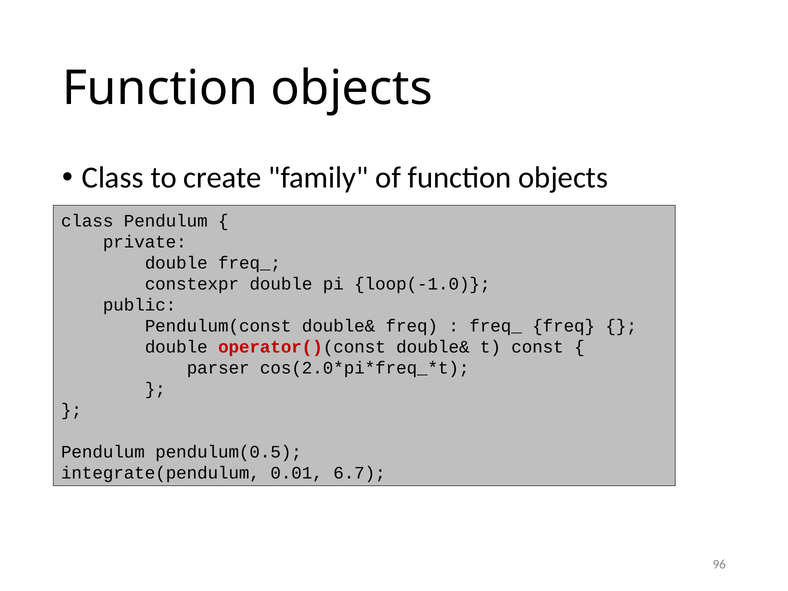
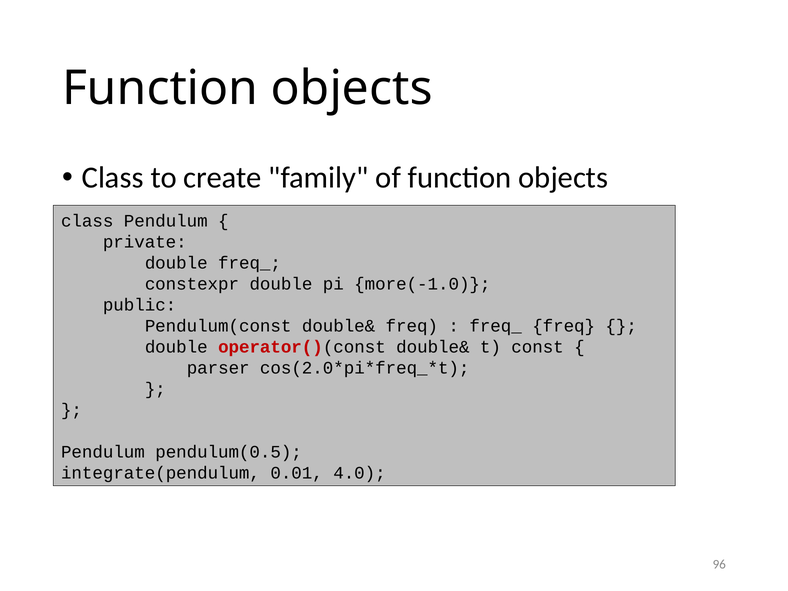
loop(-1.0: loop(-1.0 -> more(-1.0
6.7: 6.7 -> 4.0
